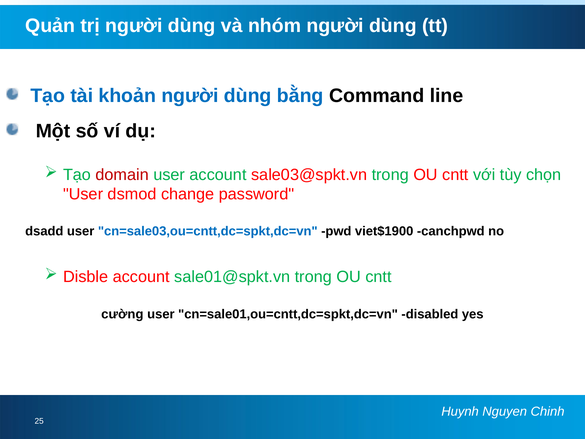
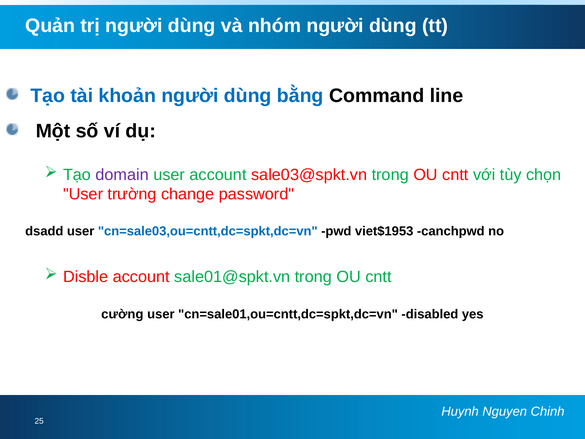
domain colour: red -> purple
dsmod: dsmod -> trường
viet$1900: viet$1900 -> viet$1953
